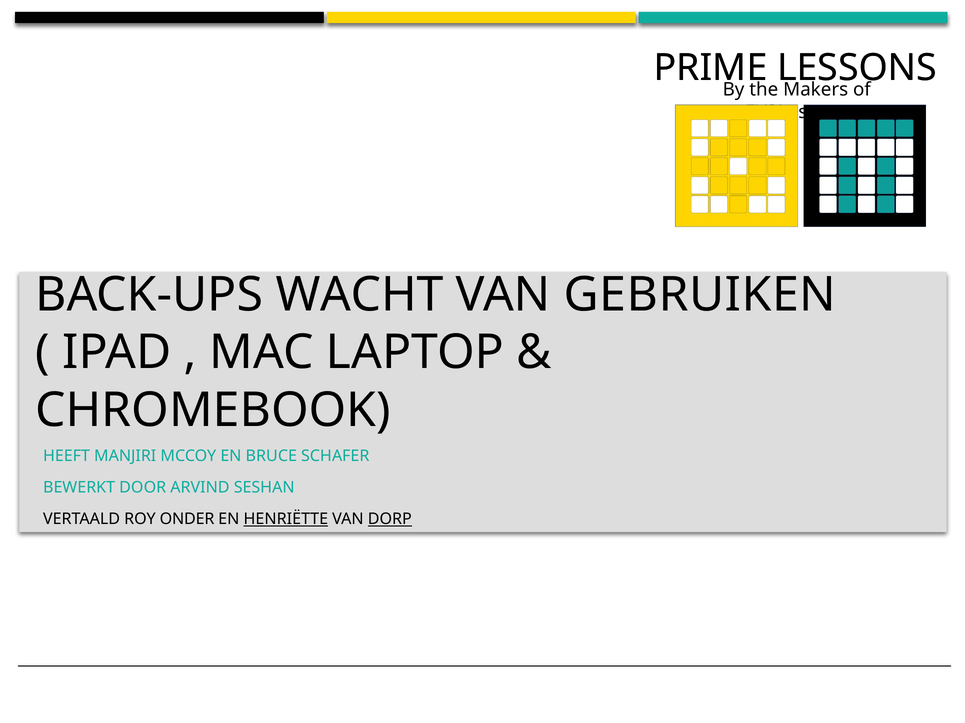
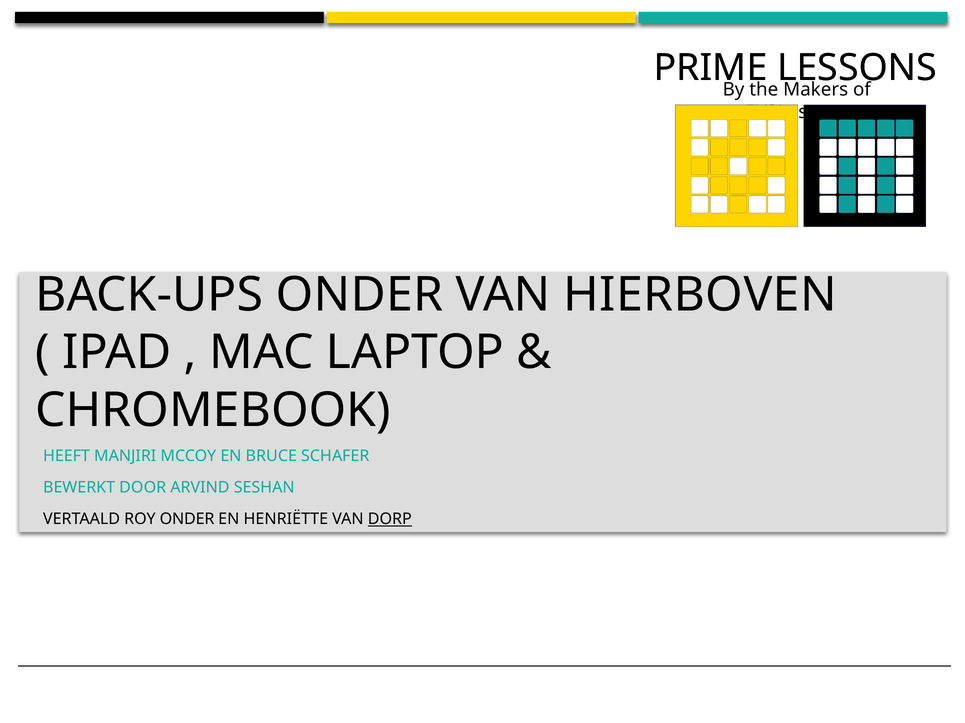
BACK-UPS WACHT: WACHT -> ONDER
GEBRUIKEN: GEBRUIKEN -> HIERBOVEN
HENRIËTTE underline: present -> none
